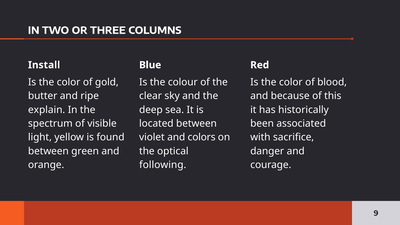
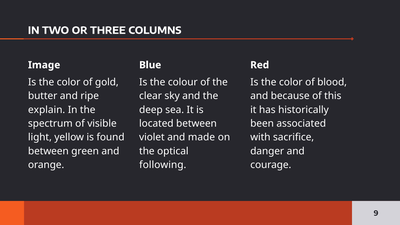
Install: Install -> Image
colors: colors -> made
